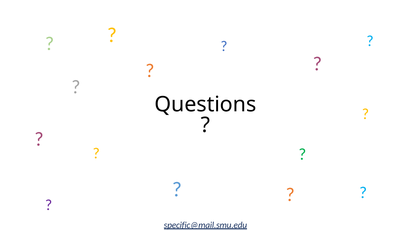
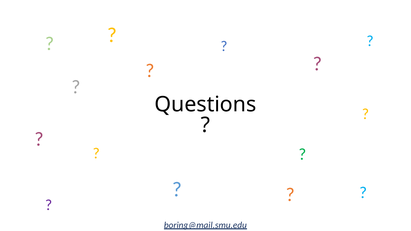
specific@mail.smu.edu: specific@mail.smu.edu -> boring@mail.smu.edu
